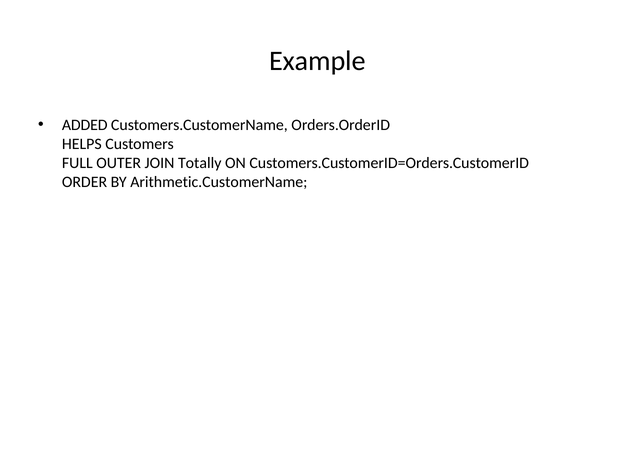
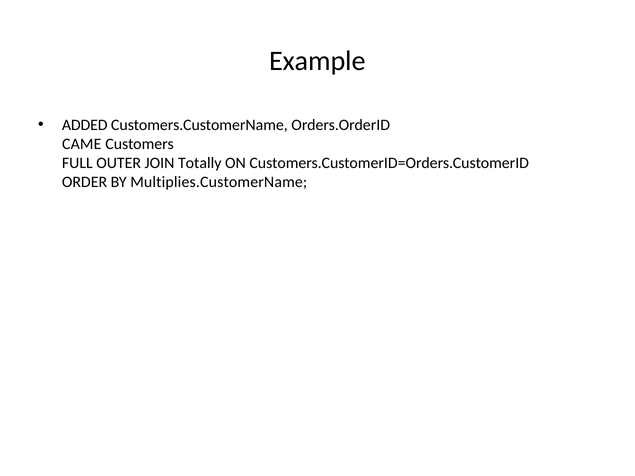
HELPS: HELPS -> CAME
Arithmetic.CustomerName: Arithmetic.CustomerName -> Multiplies.CustomerName
